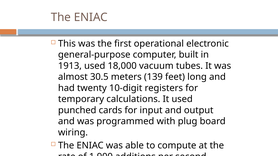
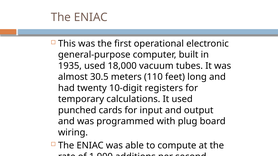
1913: 1913 -> 1935
139: 139 -> 110
